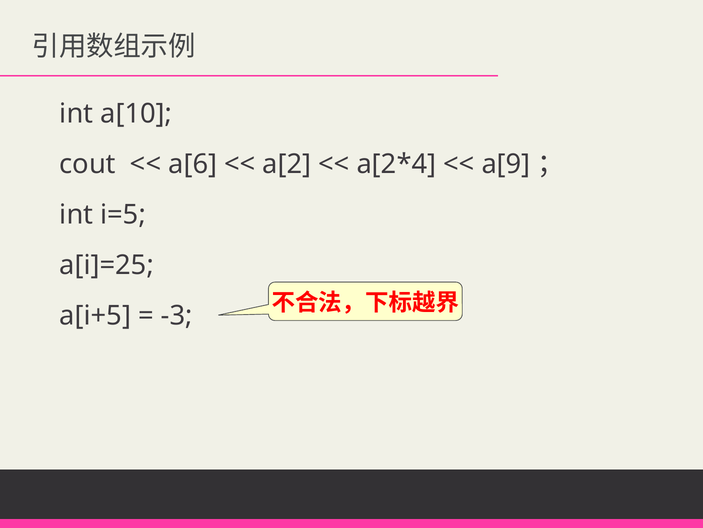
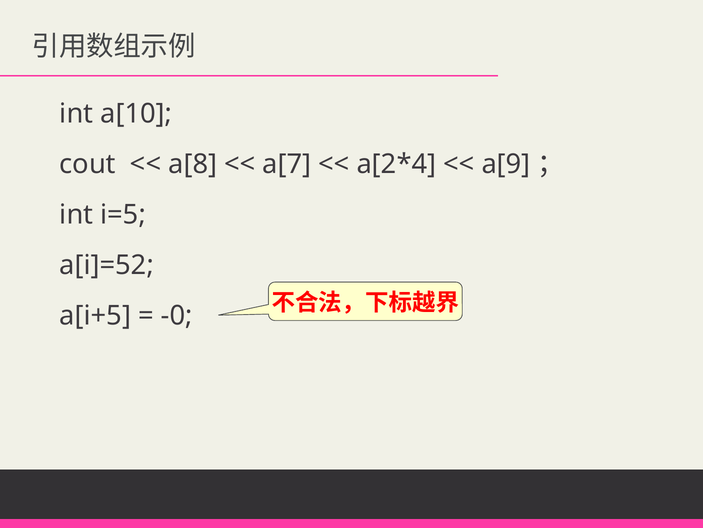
a[6: a[6 -> a[8
a[2: a[2 -> a[7
a[i]=25: a[i]=25 -> a[i]=52
-3: -3 -> -0
